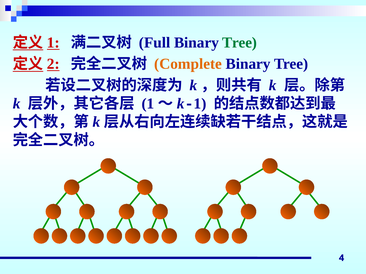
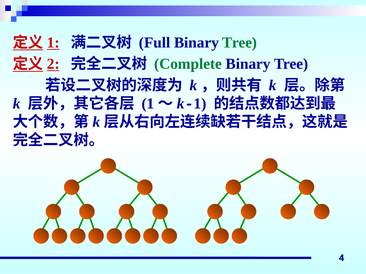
Complete colour: orange -> green
